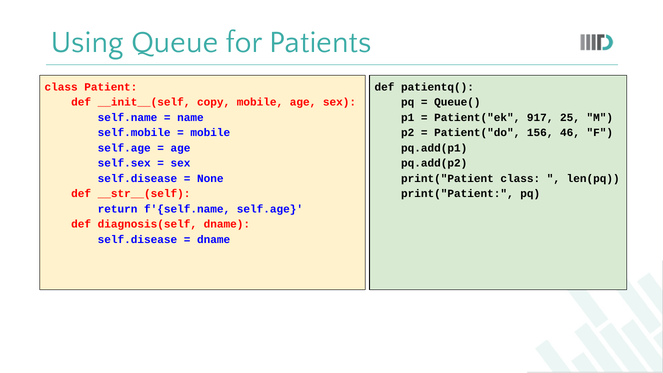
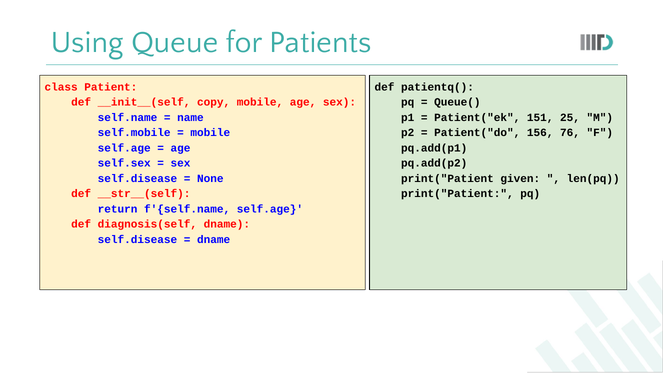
917: 917 -> 151
46: 46 -> 76
print("Patient class: class -> given
